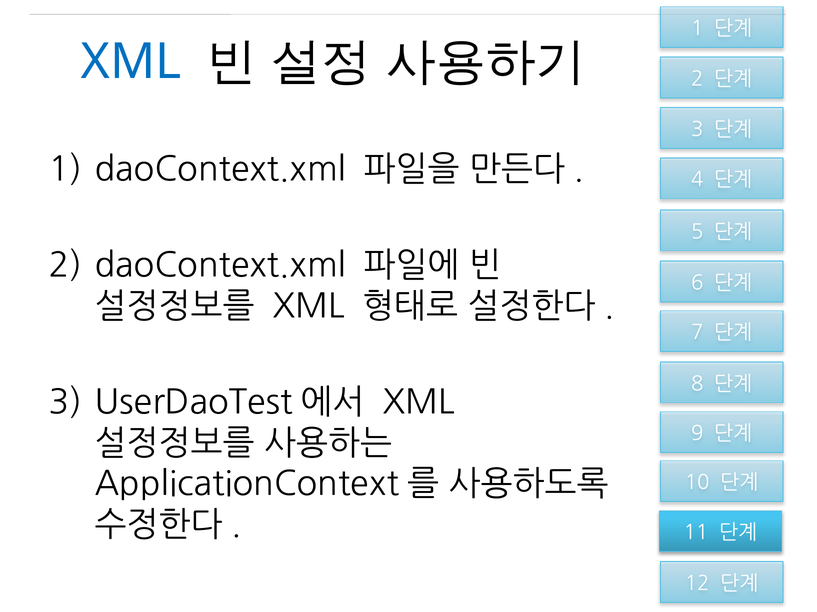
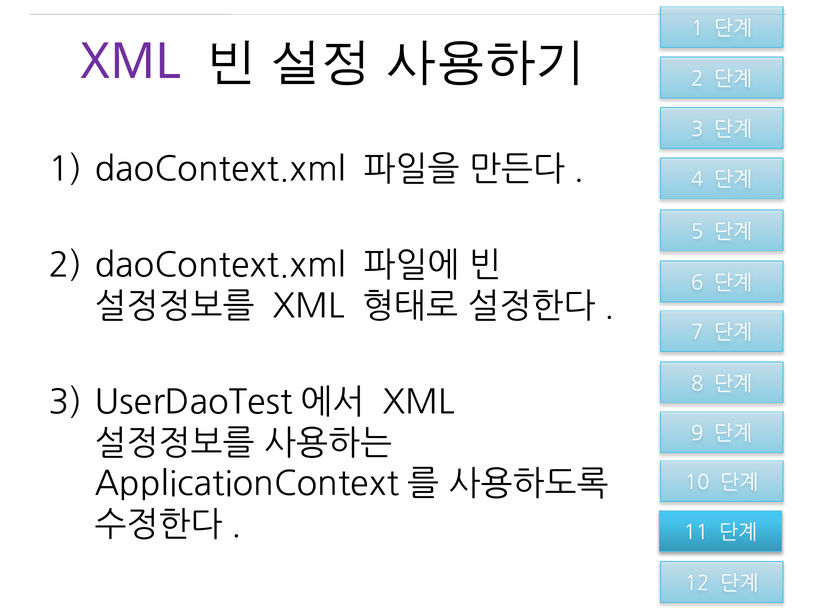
XML at (131, 62) colour: blue -> purple
